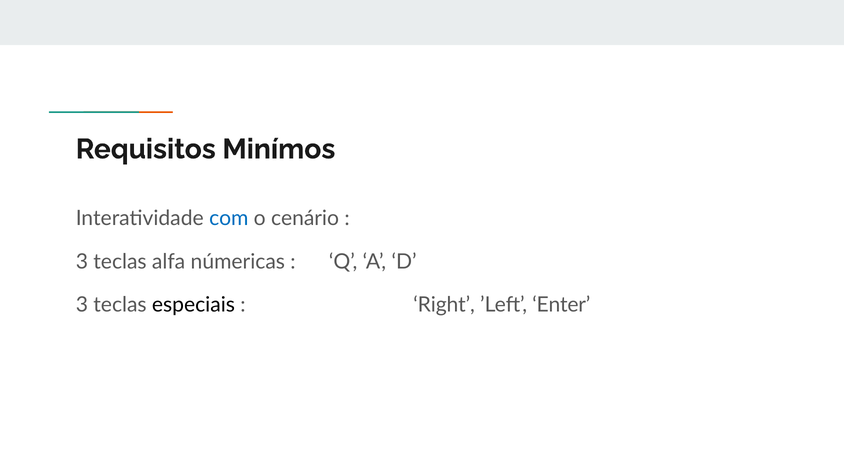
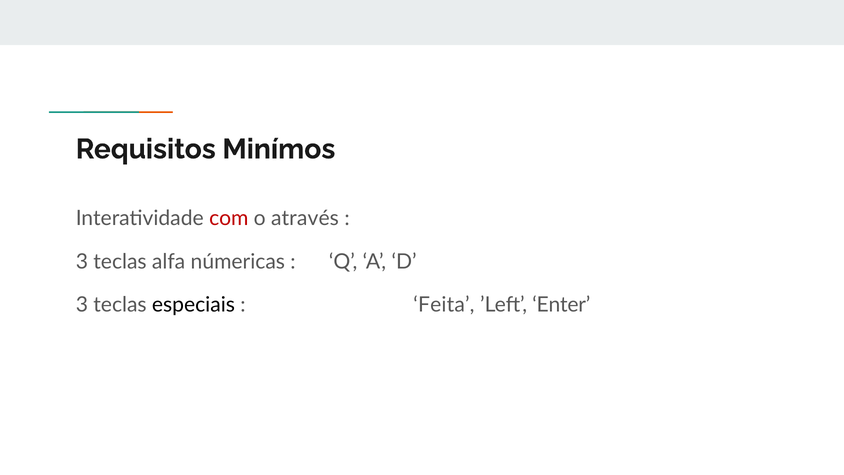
com colour: blue -> red
cenário: cenário -> através
Right: Right -> Feita
